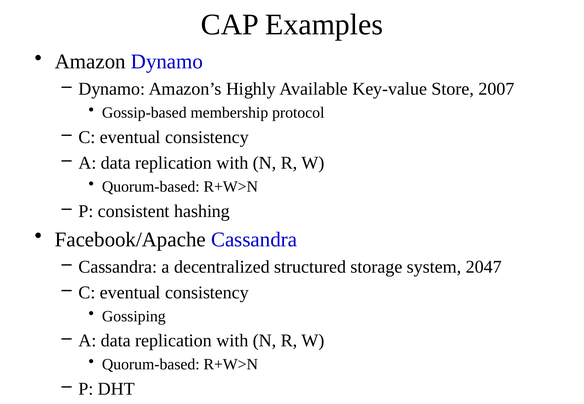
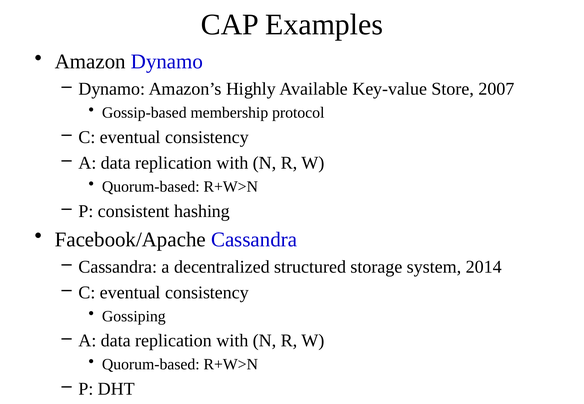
2047: 2047 -> 2014
